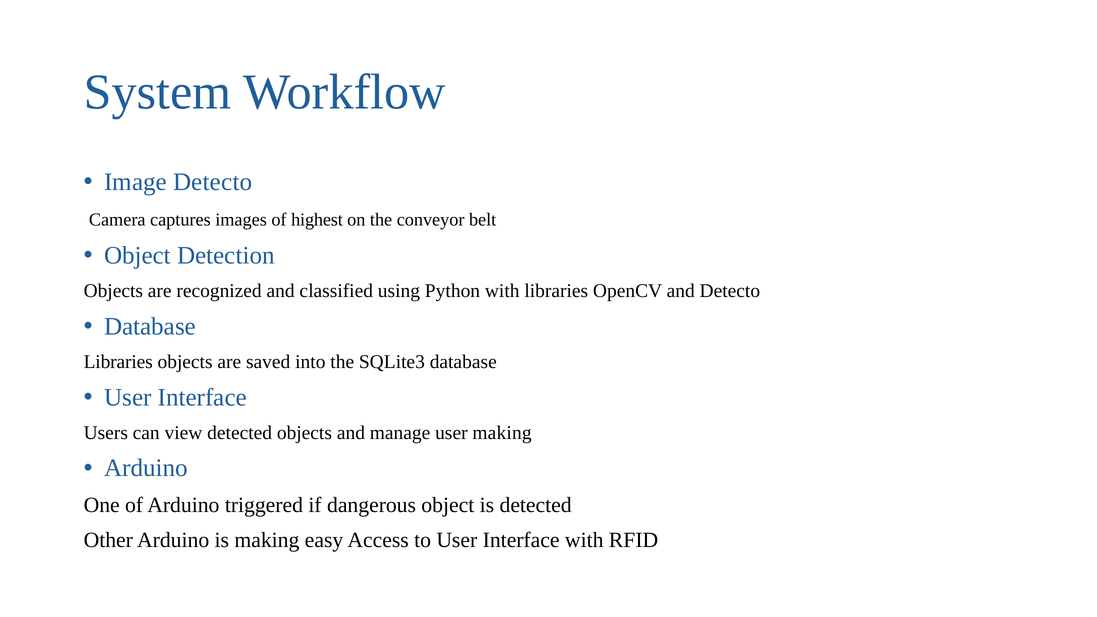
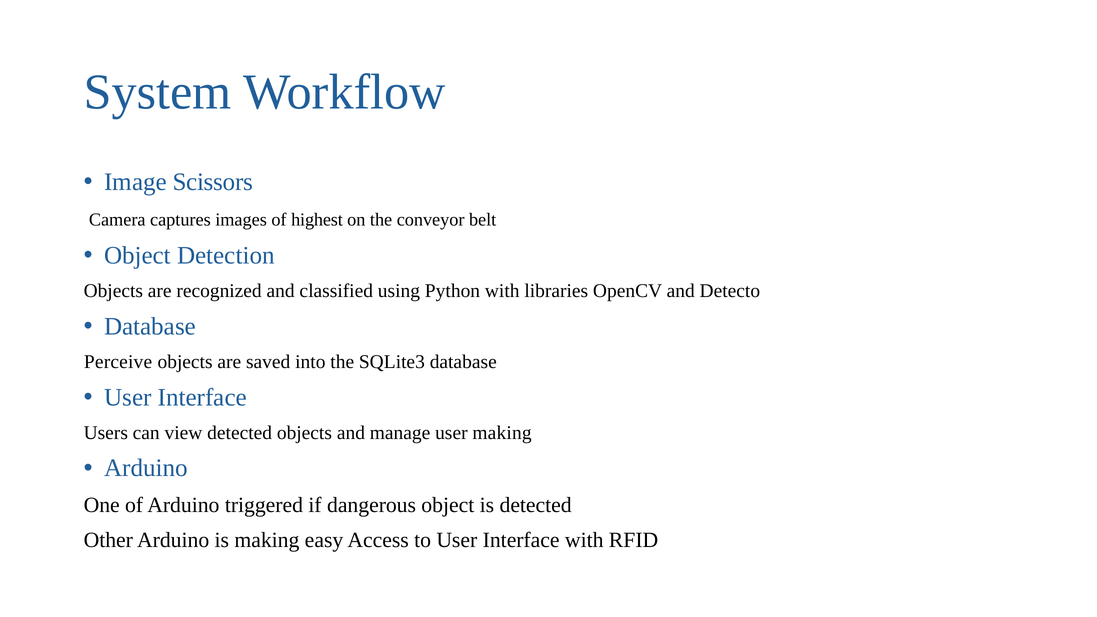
Image Detecto: Detecto -> Scissors
Libraries at (118, 362): Libraries -> Perceive
